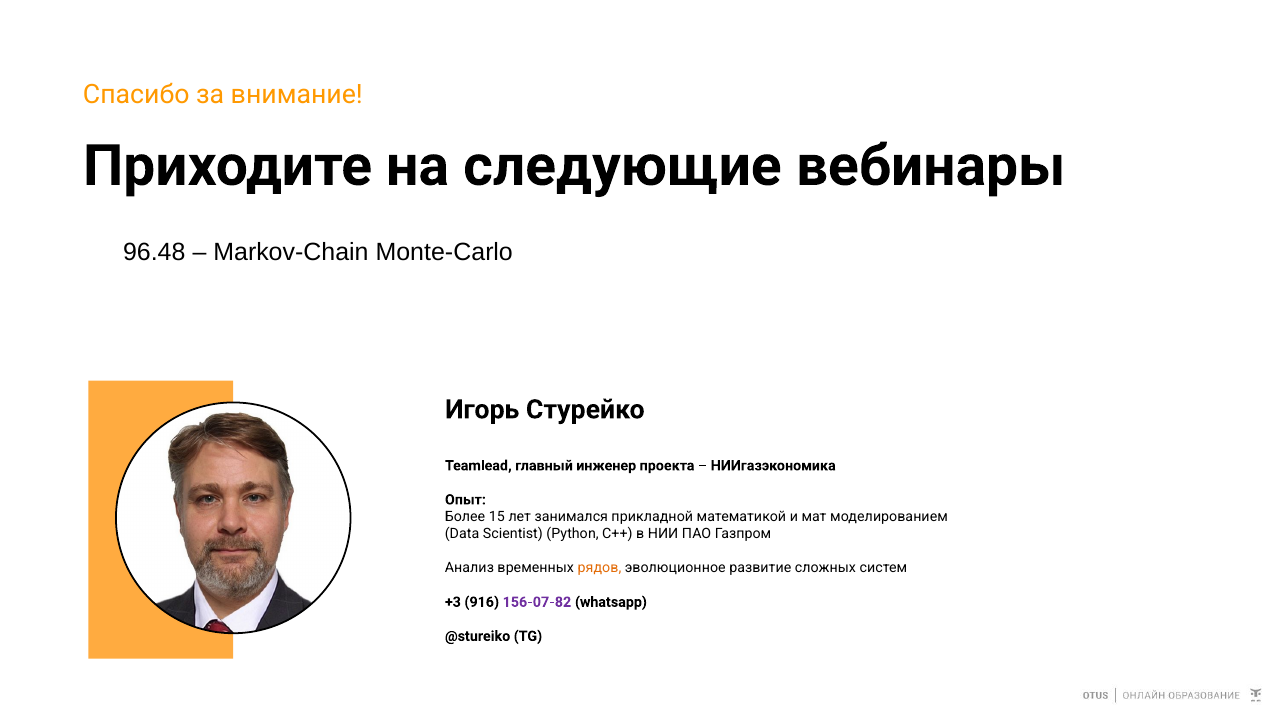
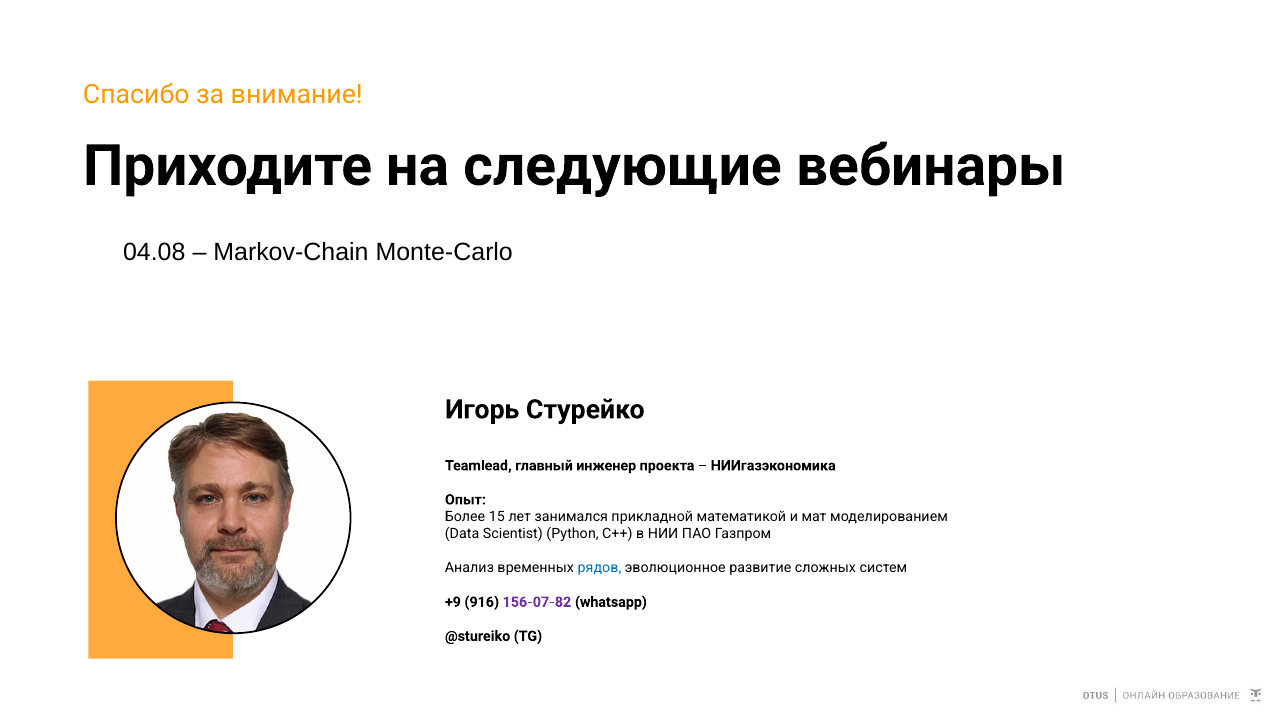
96.48: 96.48 -> 04.08
рядов colour: orange -> blue
+3: +3 -> +9
